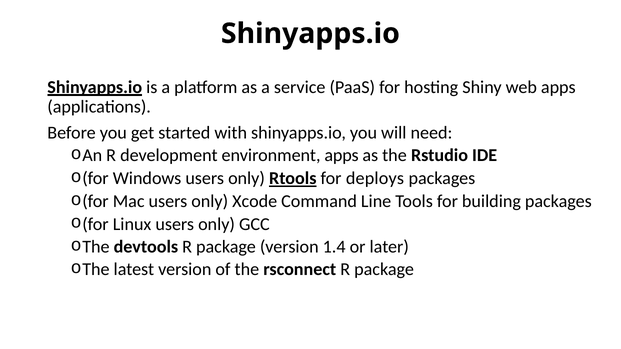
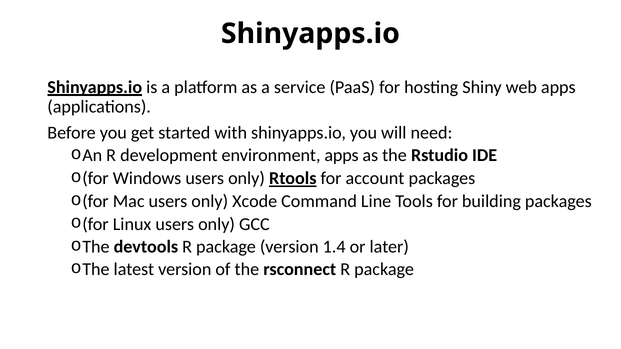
deploys: deploys -> account
